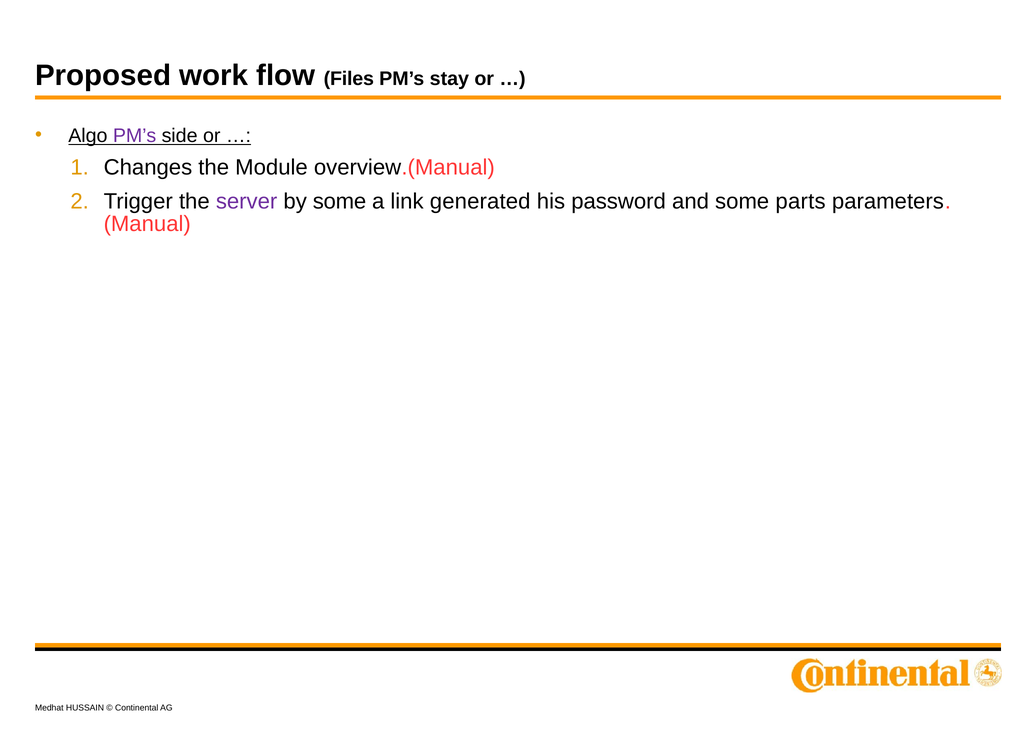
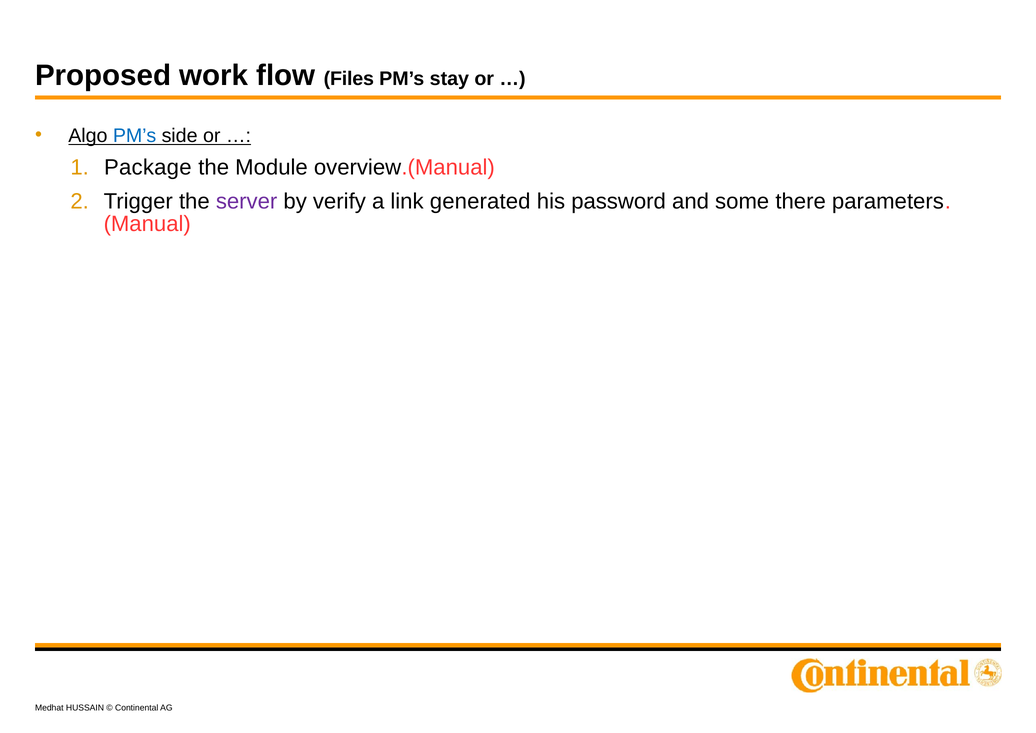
PM’s at (135, 136) colour: purple -> blue
Changes: Changes -> Package
by some: some -> verify
parts: parts -> there
